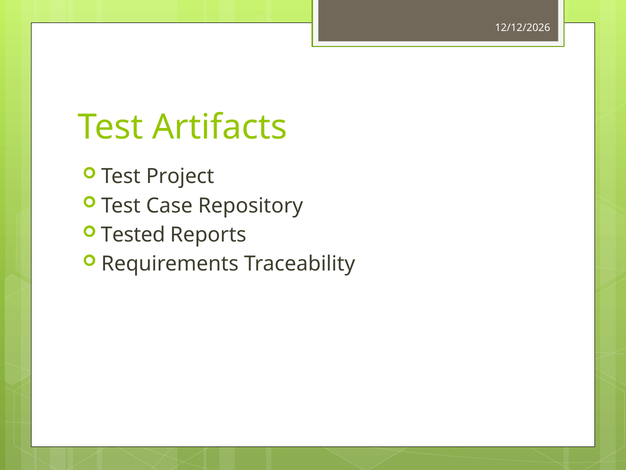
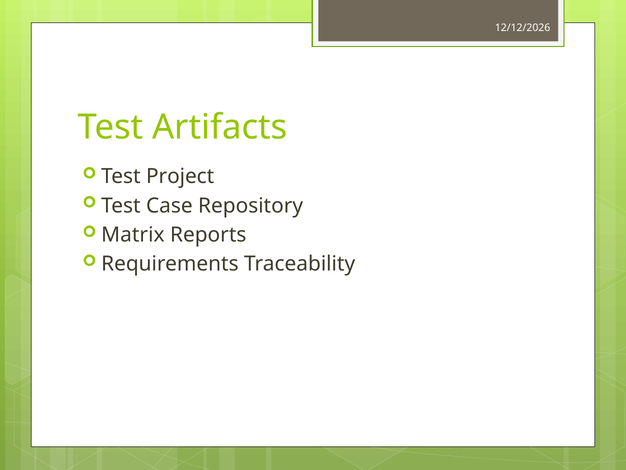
Tested: Tested -> Matrix
